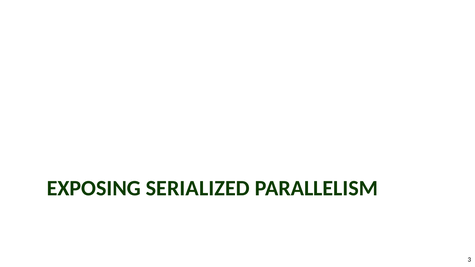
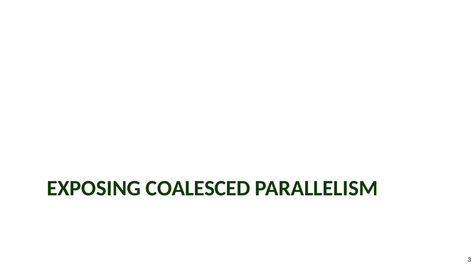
SERIALIZED: SERIALIZED -> COALESCED
